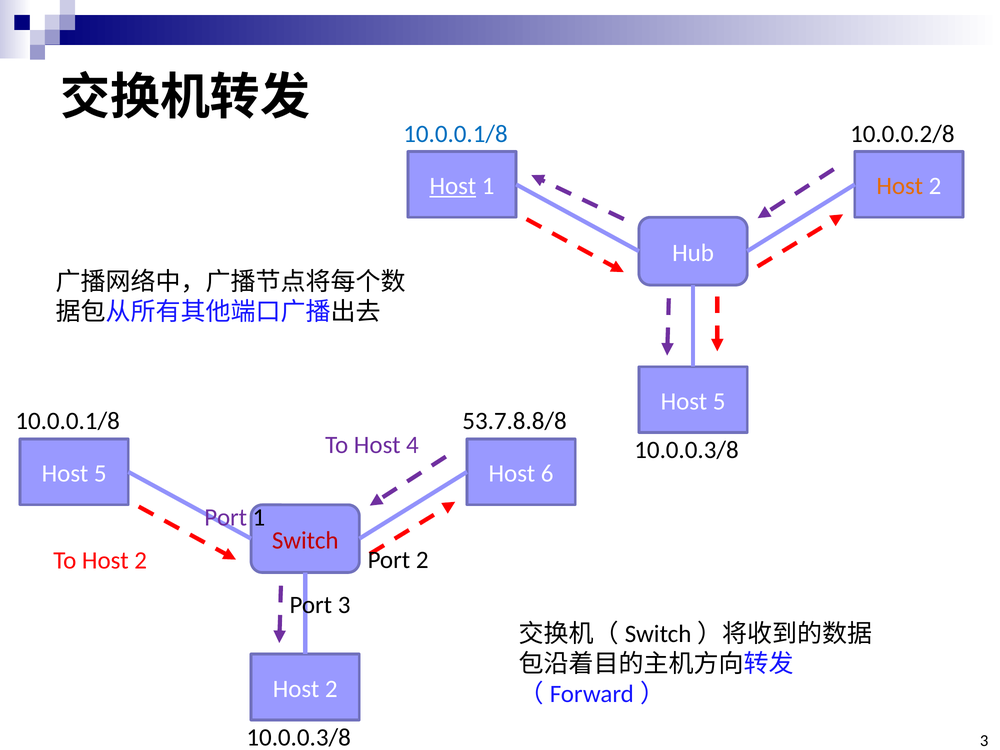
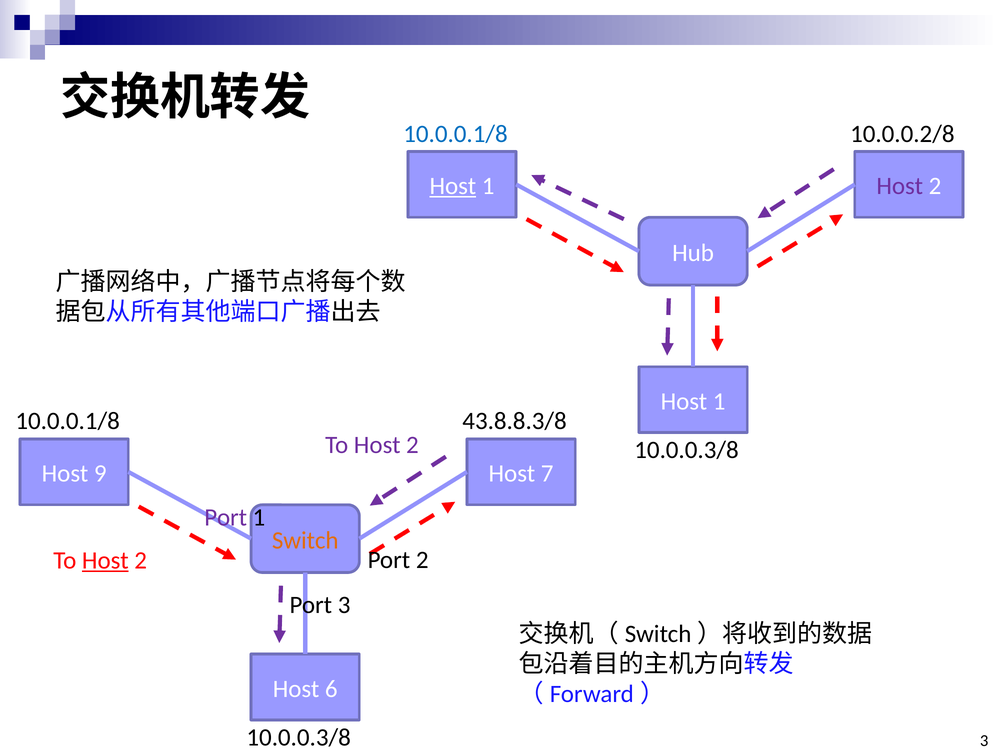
Host at (900, 186) colour: orange -> purple
5 at (719, 401): 5 -> 1
53.7.8.8/8: 53.7.8.8/8 -> 43.8.8.3/8
4 at (412, 445): 4 -> 2
5 at (100, 474): 5 -> 9
6: 6 -> 7
Switch colour: red -> orange
Host at (105, 560) underline: none -> present
2 at (331, 689): 2 -> 6
